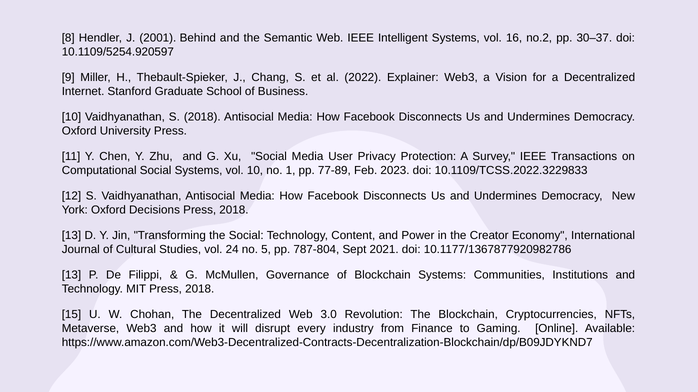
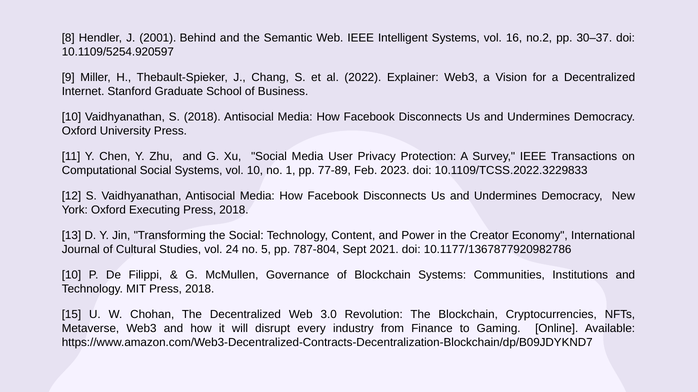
Decisions: Decisions -> Executing
13 at (71, 275): 13 -> 10
